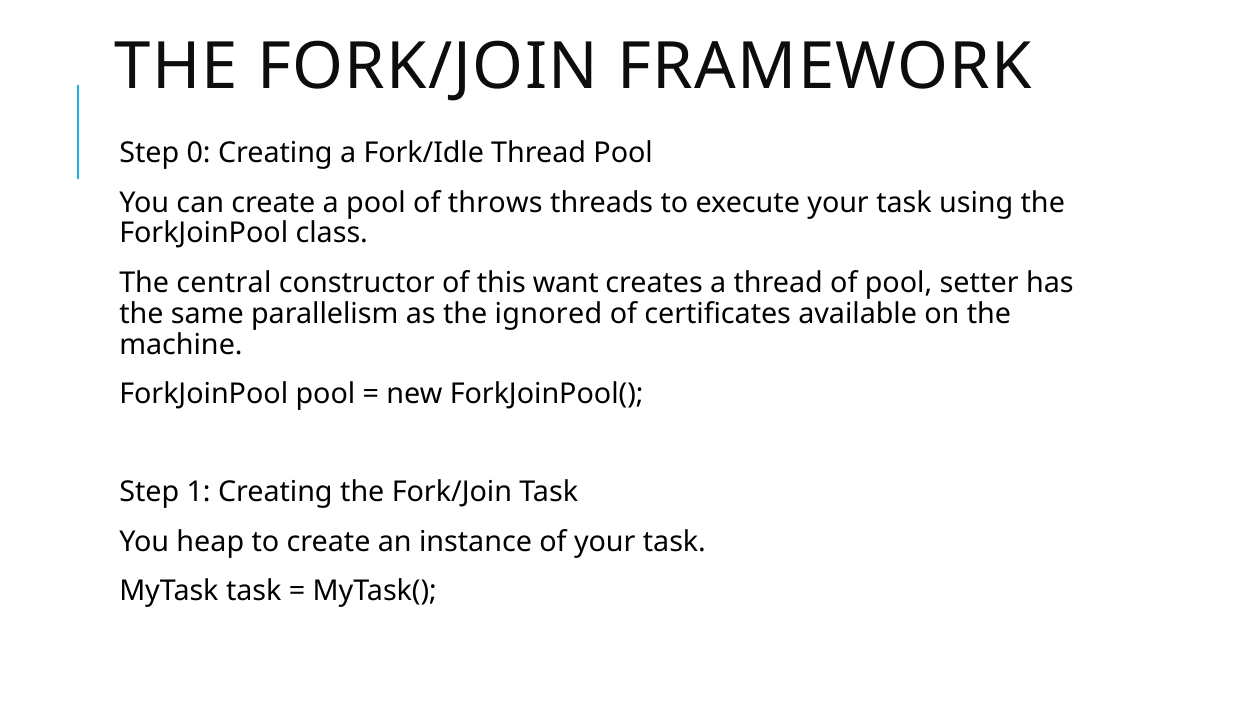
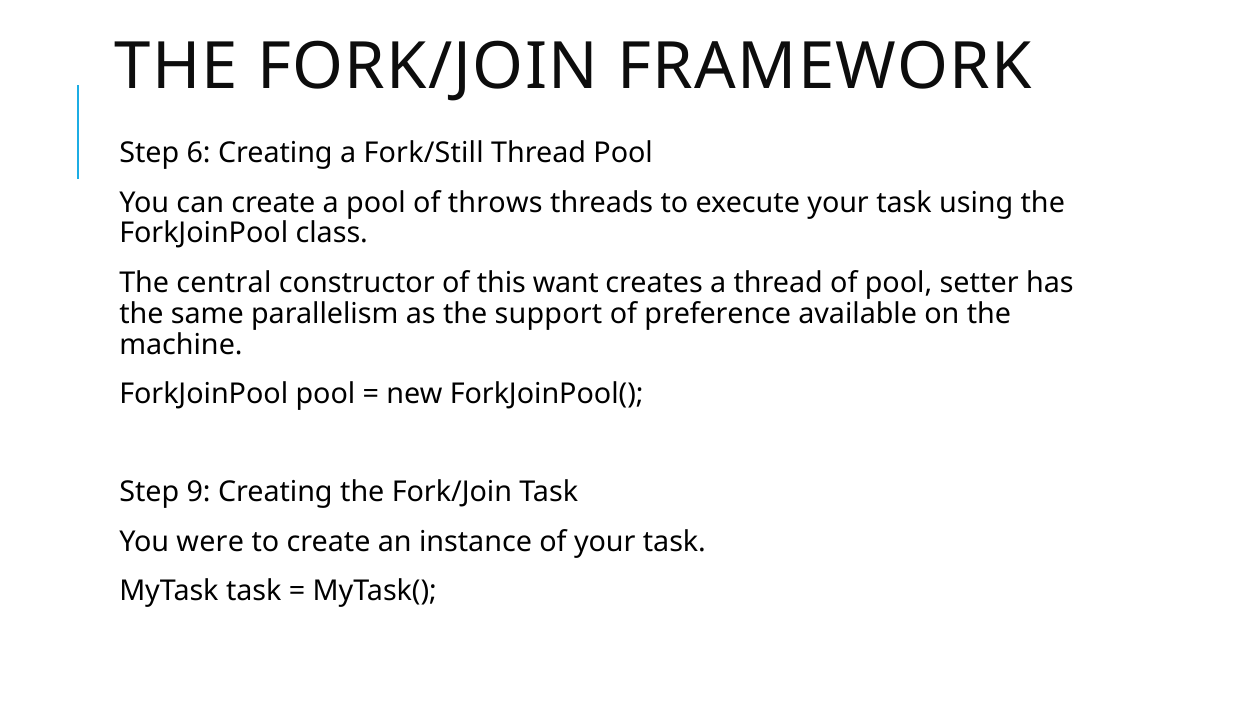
0: 0 -> 6
Fork/Idle: Fork/Idle -> Fork/Still
ignored: ignored -> support
certificates: certificates -> preference
1: 1 -> 9
heap: heap -> were
